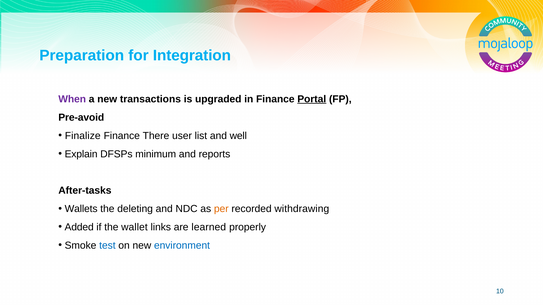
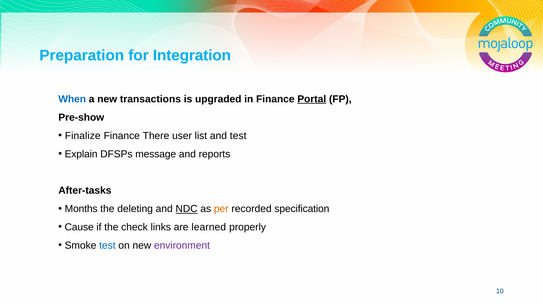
When colour: purple -> blue
Pre-avoid: Pre-avoid -> Pre-show
and well: well -> test
minimum: minimum -> message
Wallets: Wallets -> Months
NDC underline: none -> present
withdrawing: withdrawing -> specification
Added: Added -> Cause
wallet: wallet -> check
environment colour: blue -> purple
